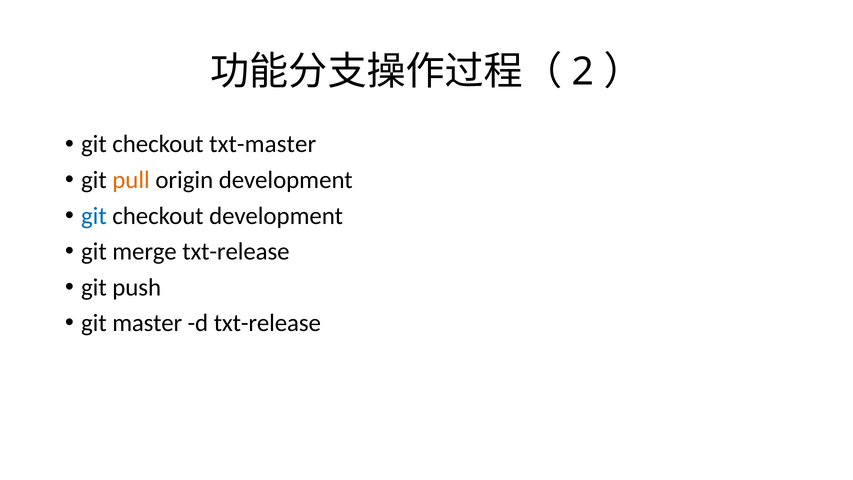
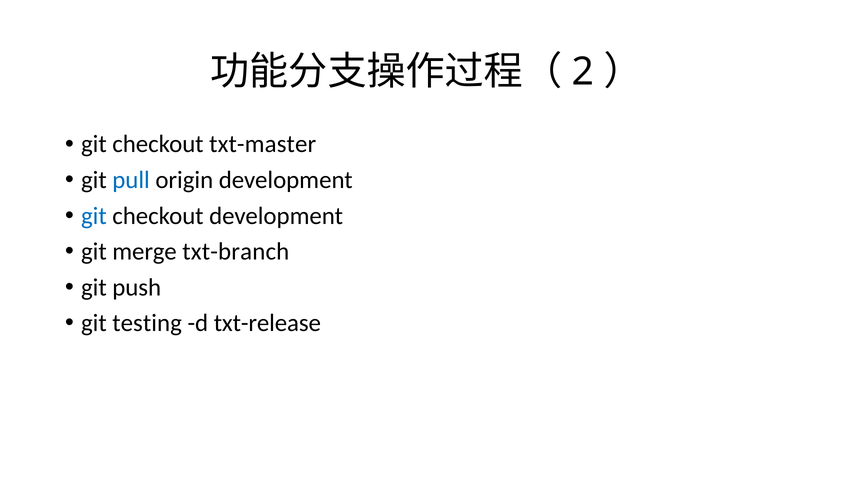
pull colour: orange -> blue
merge txt-release: txt-release -> txt-branch
master: master -> testing
